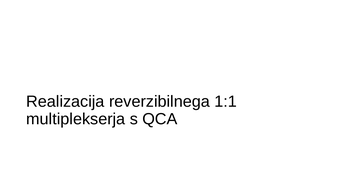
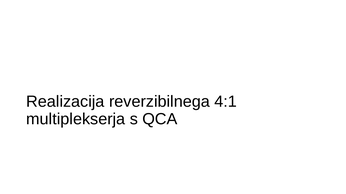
1:1: 1:1 -> 4:1
